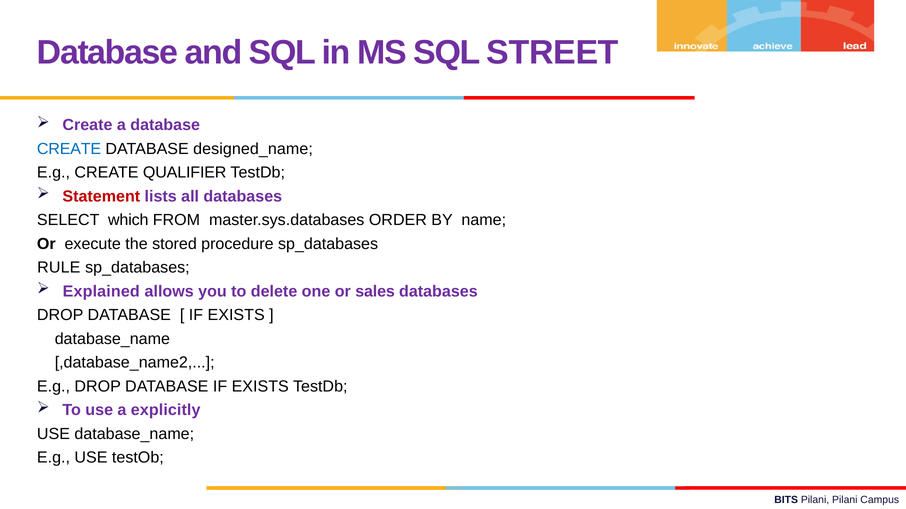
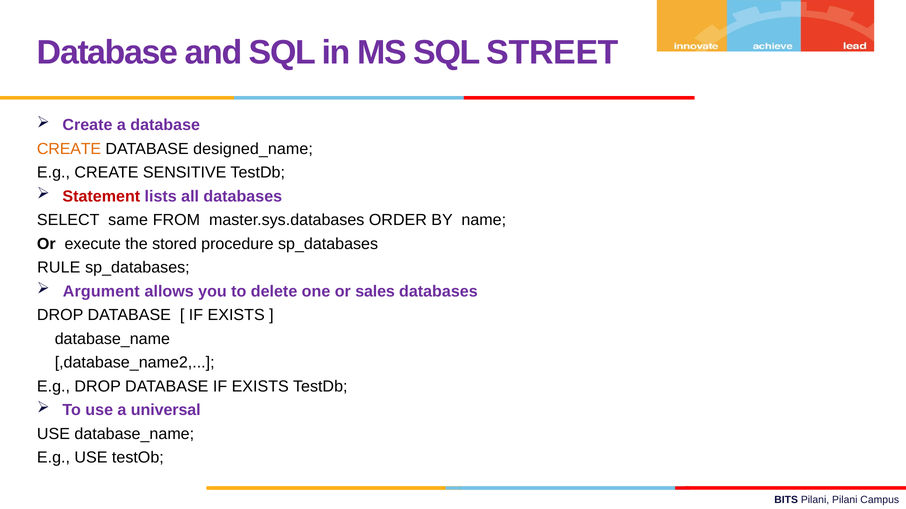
CREATE at (69, 149) colour: blue -> orange
QUALIFIER: QUALIFIER -> SENSITIVE
which: which -> same
Explained: Explained -> Argument
explicitly: explicitly -> universal
